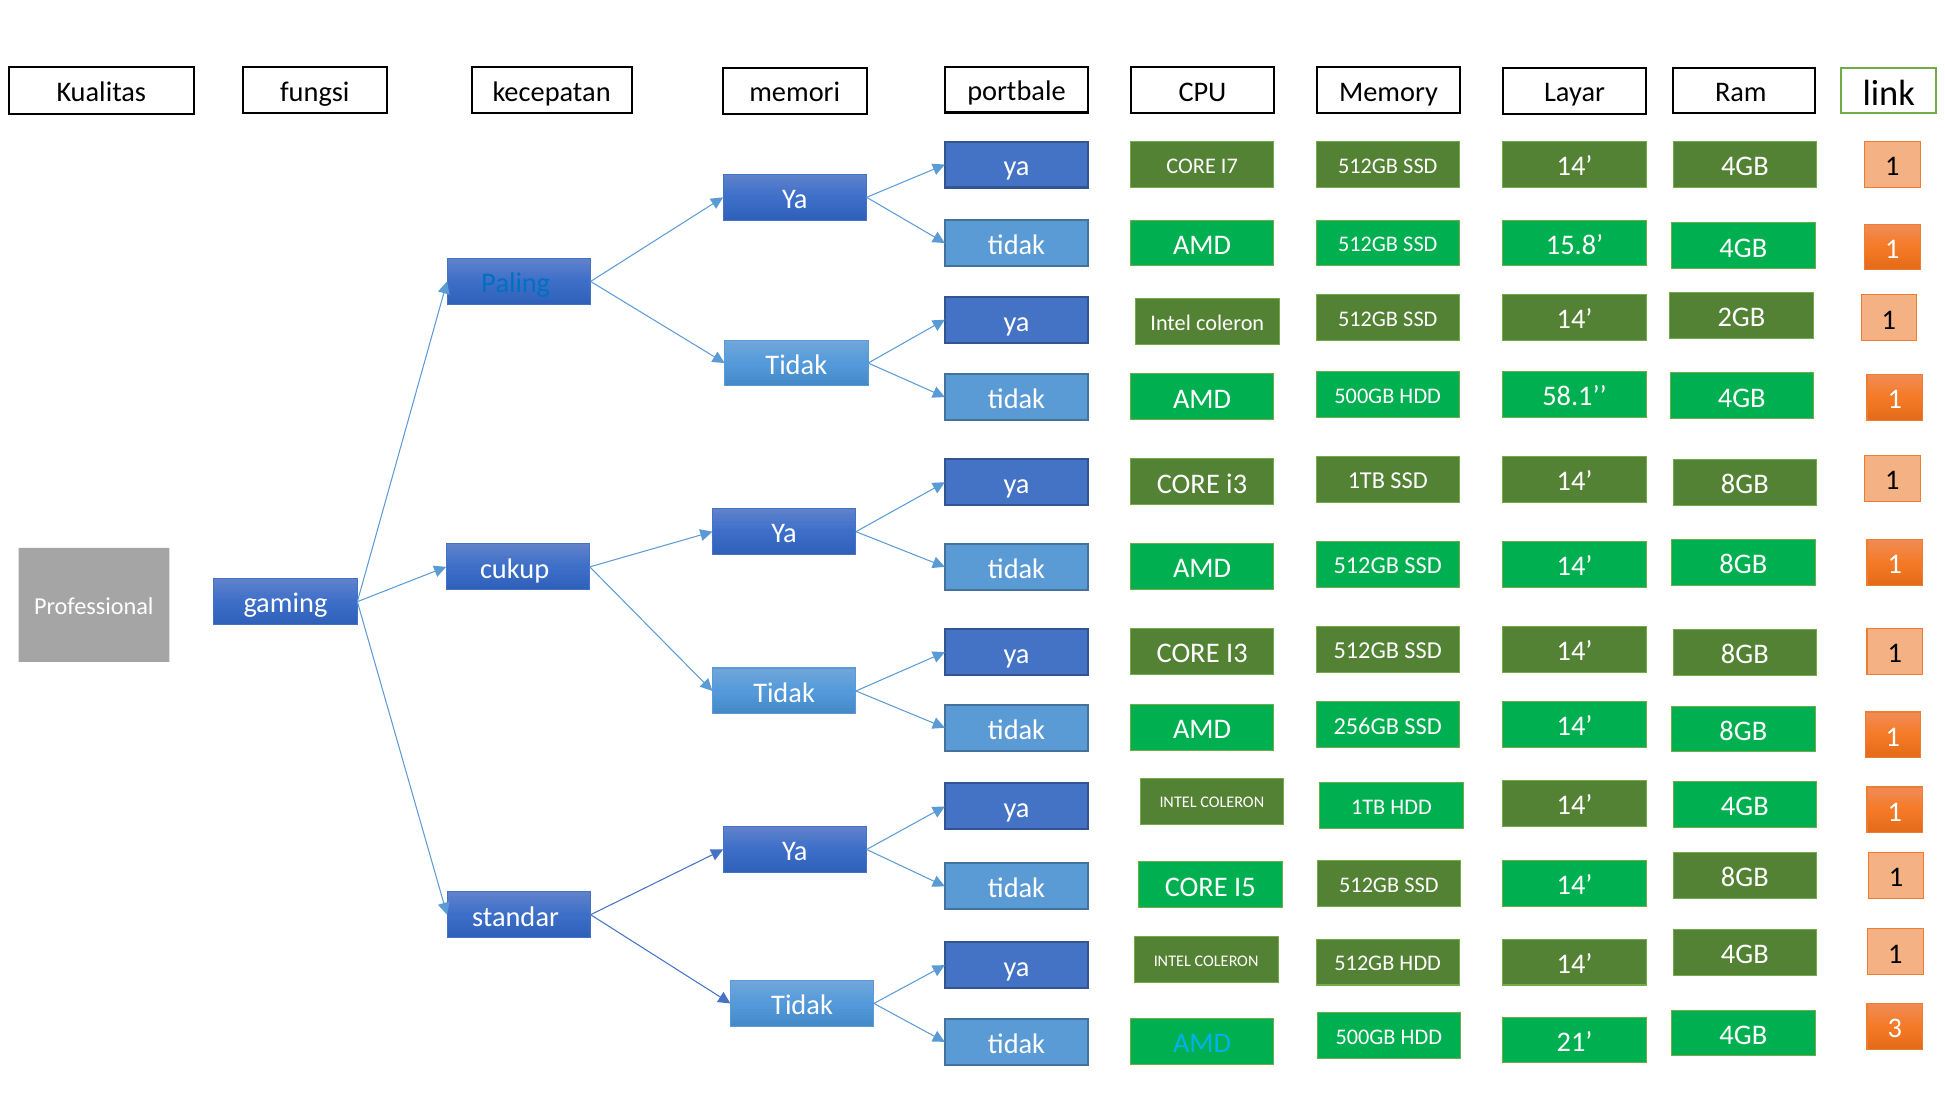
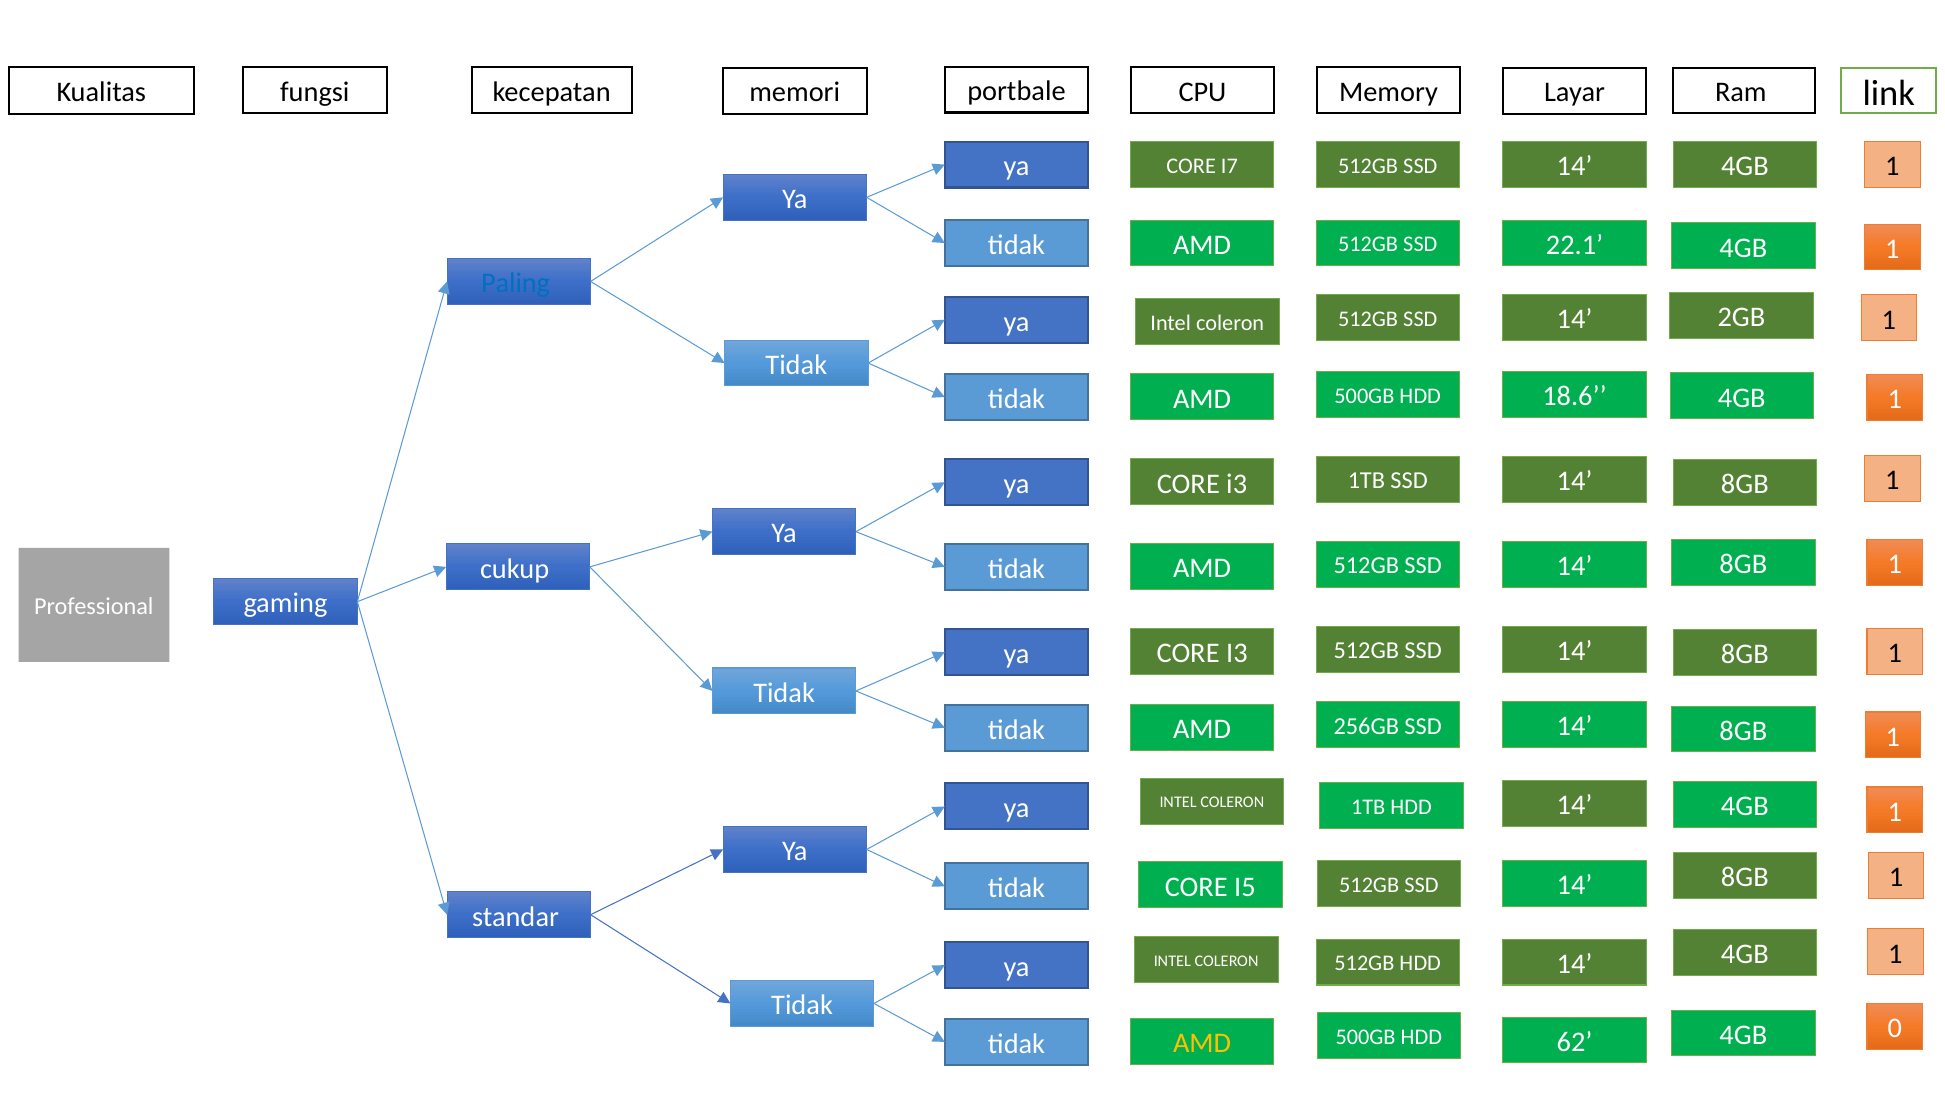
15.8: 15.8 -> 22.1
58.1: 58.1 -> 18.6
3: 3 -> 0
AMD at (1202, 1044) colour: light blue -> yellow
21: 21 -> 62
